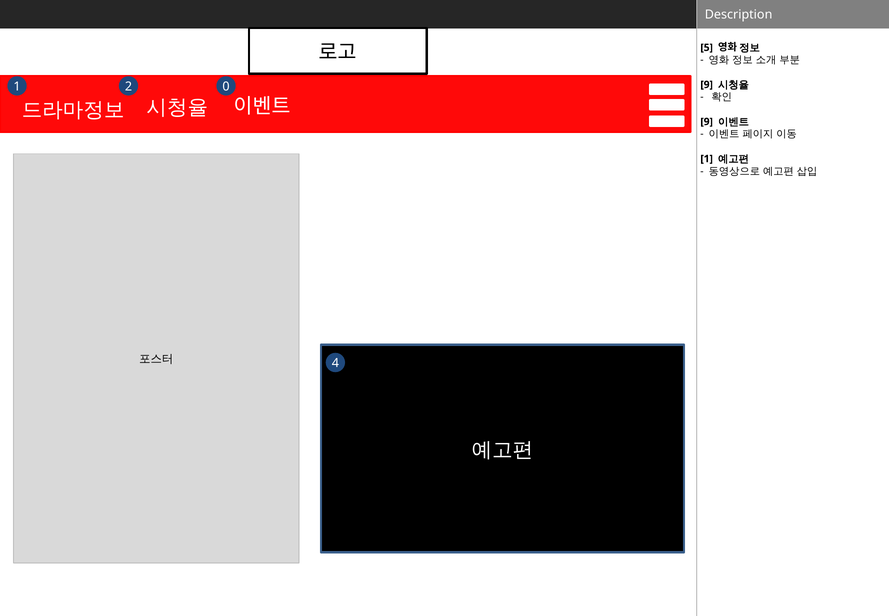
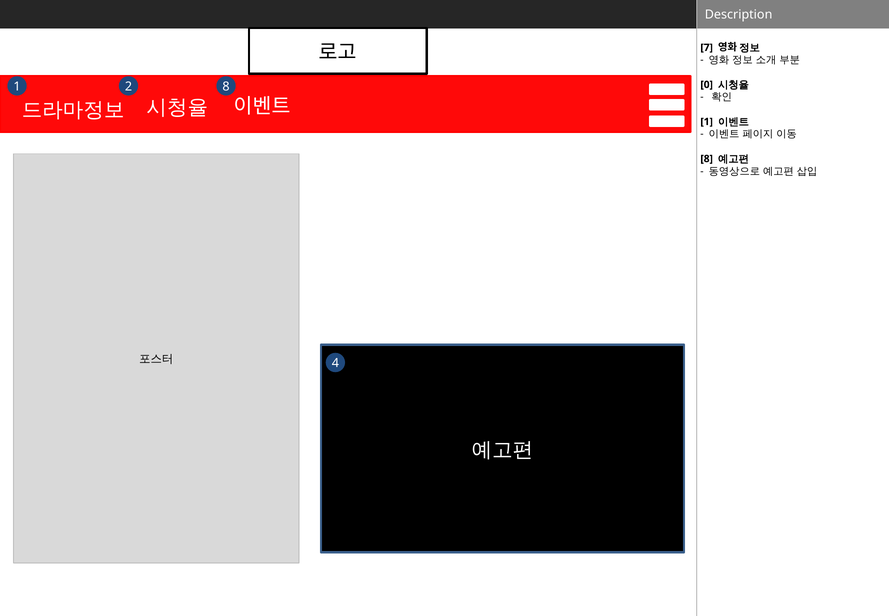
5: 5 -> 7
9 at (707, 85): 9 -> 0
2 0: 0 -> 8
9 at (707, 122): 9 -> 1
1 at (707, 159): 1 -> 8
